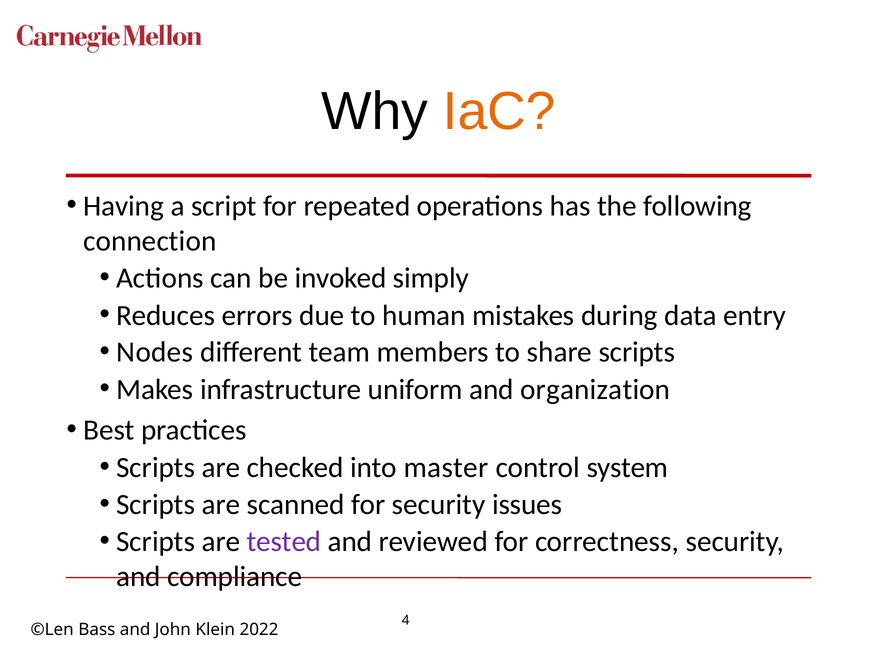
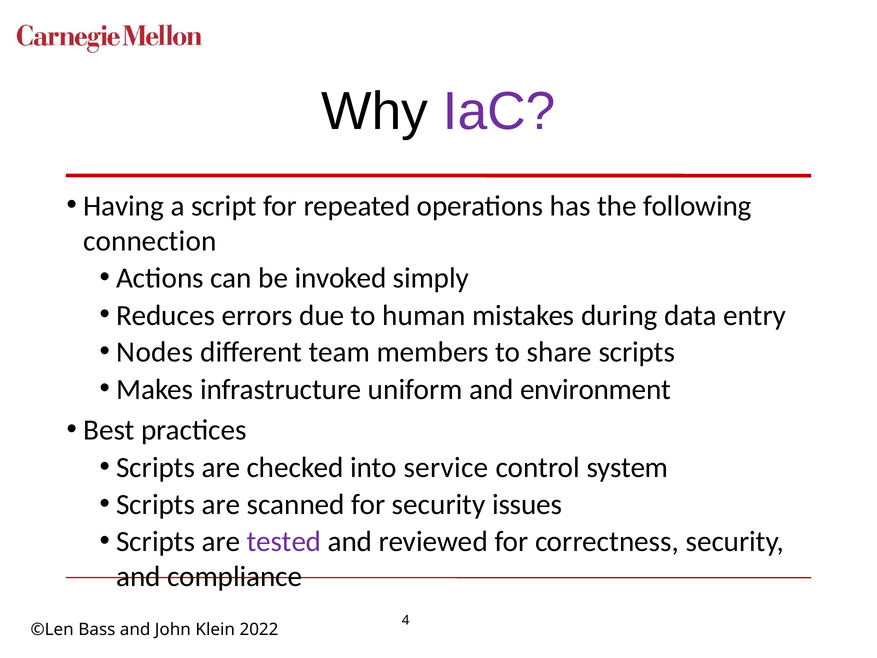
IaC colour: orange -> purple
organization: organization -> environment
master: master -> service
